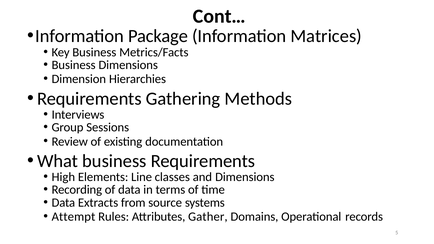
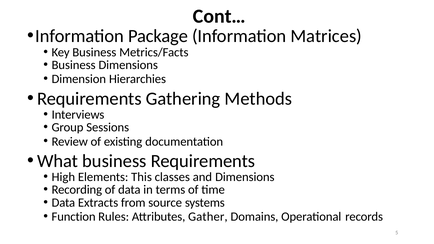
Line: Line -> This
Attempt: Attempt -> Function
